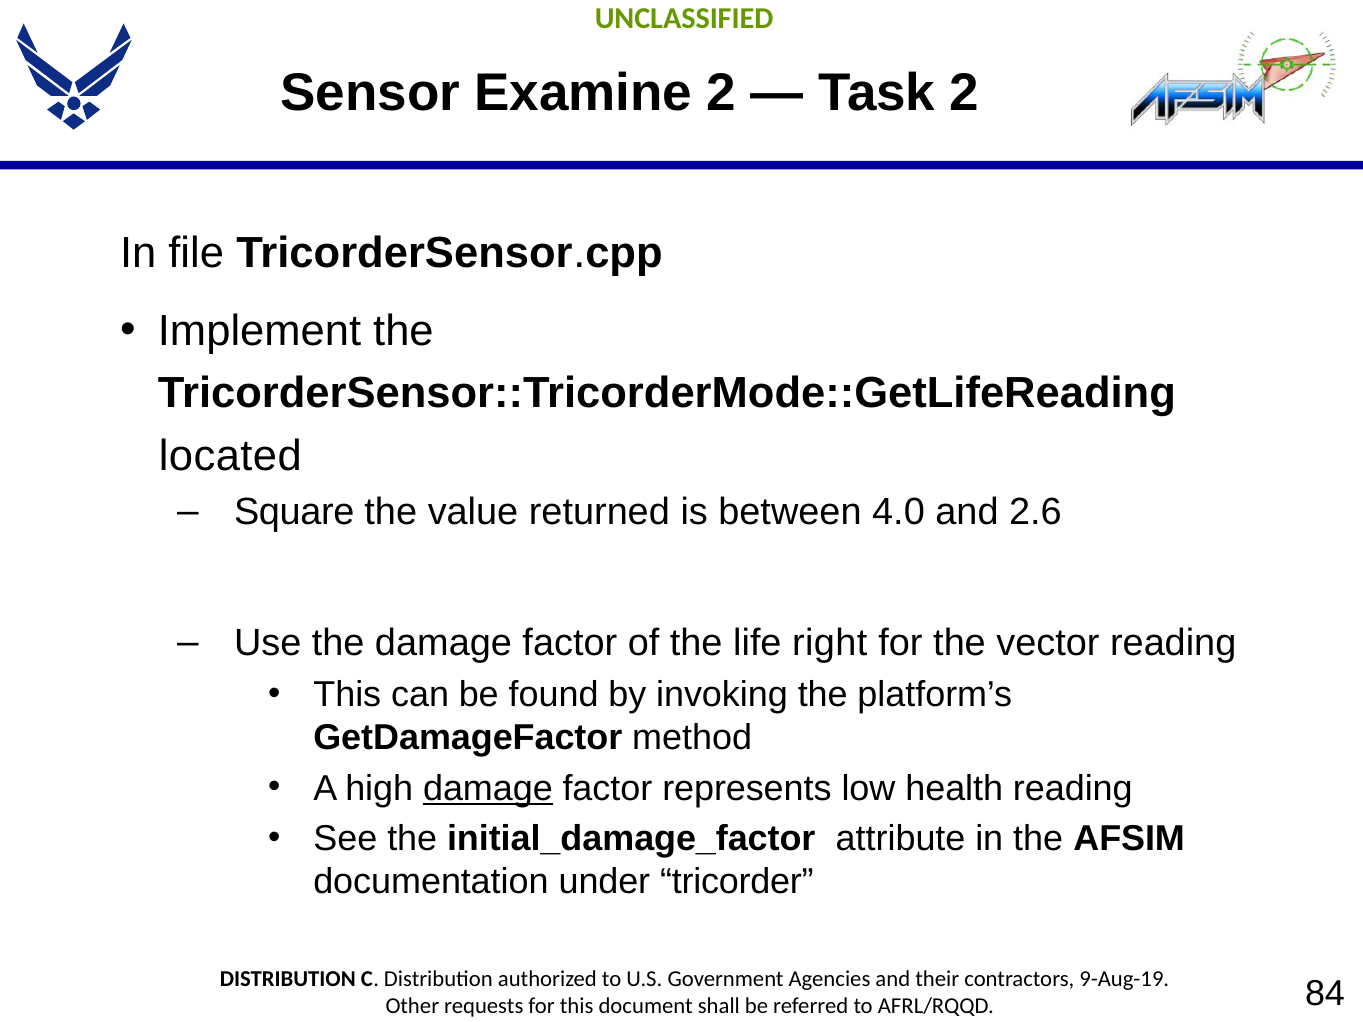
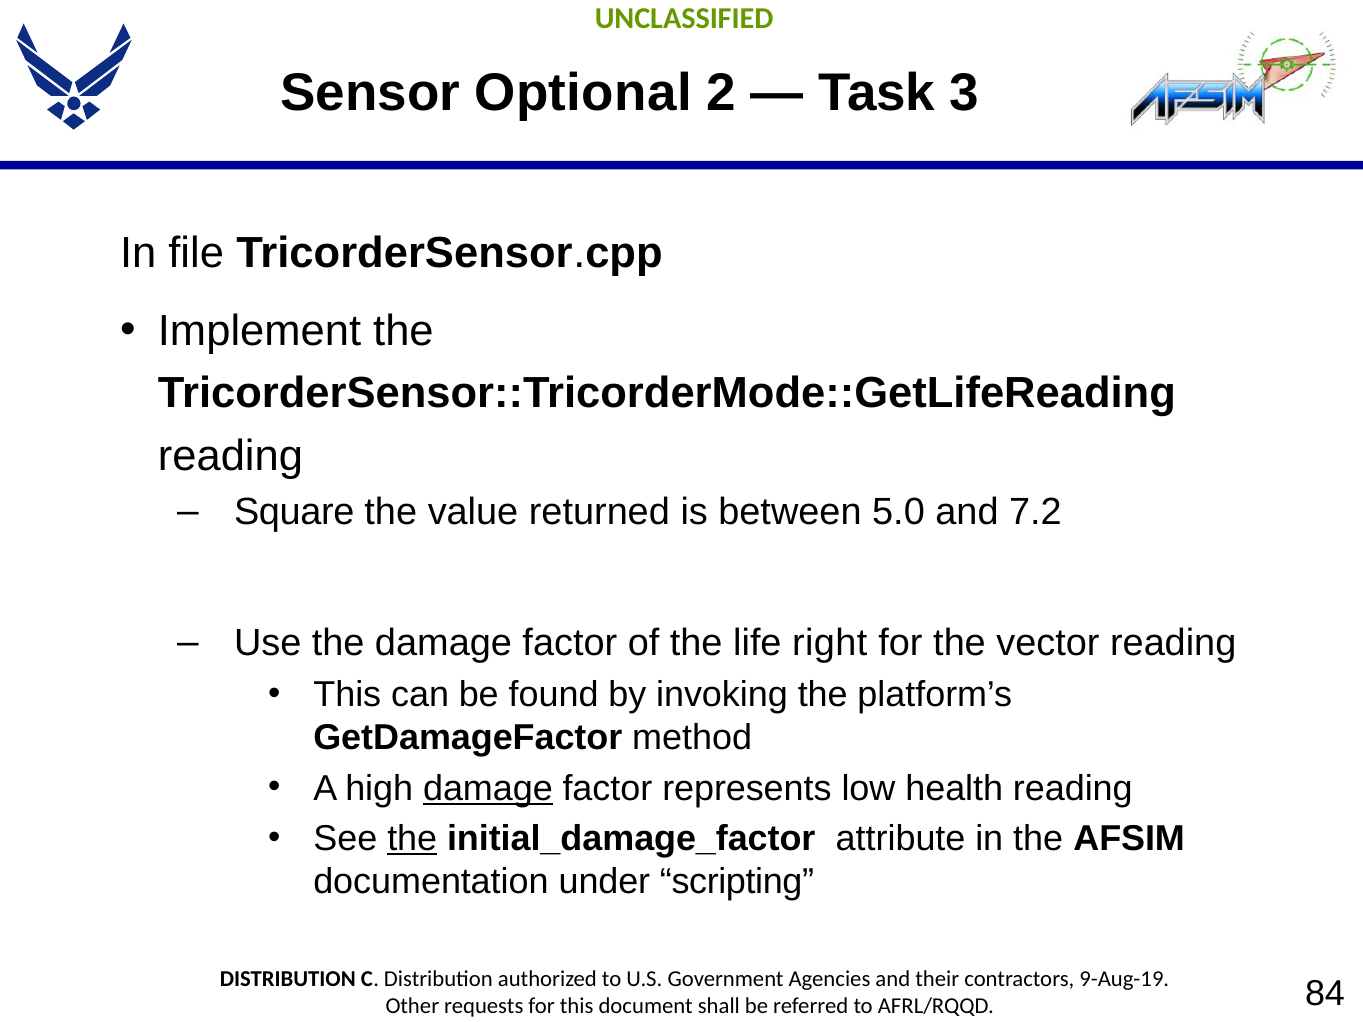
Examine: Examine -> Optional
Task 2: 2 -> 3
located at (230, 456): located -> reading
4.0: 4.0 -> 5.0
2.6: 2.6 -> 7.2
the at (412, 839) underline: none -> present
tricorder: tricorder -> scripting
